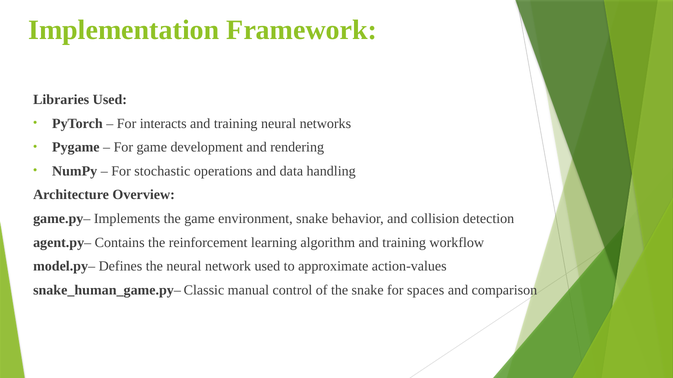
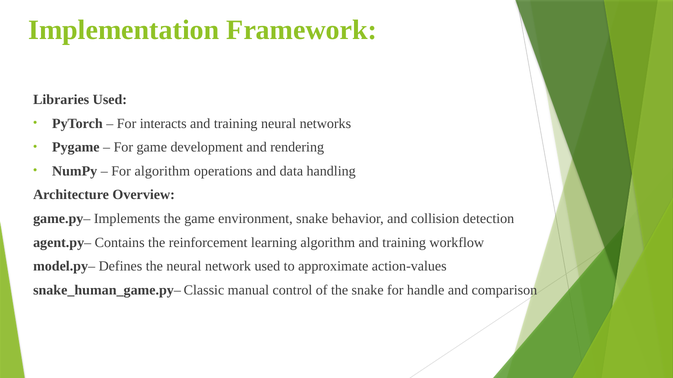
For stochastic: stochastic -> algorithm
spaces: spaces -> handle
